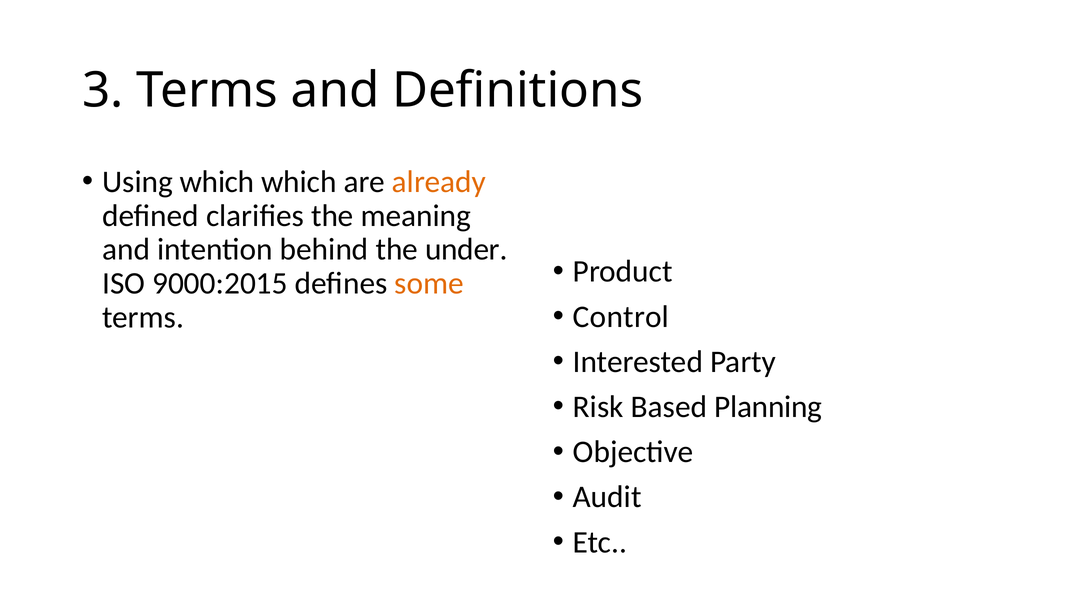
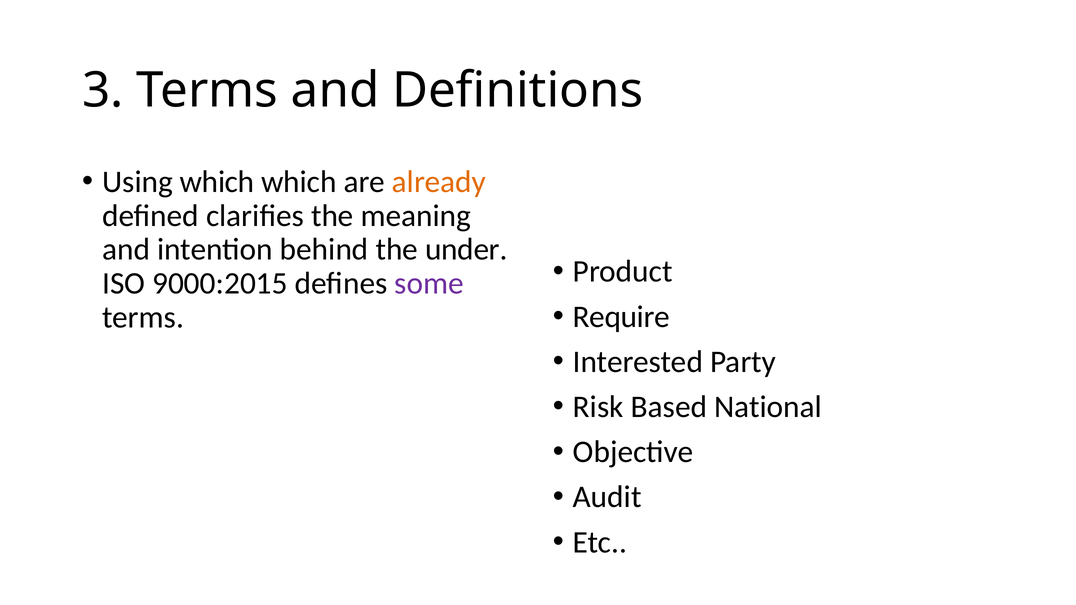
some colour: orange -> purple
Control: Control -> Require
Planning: Planning -> National
